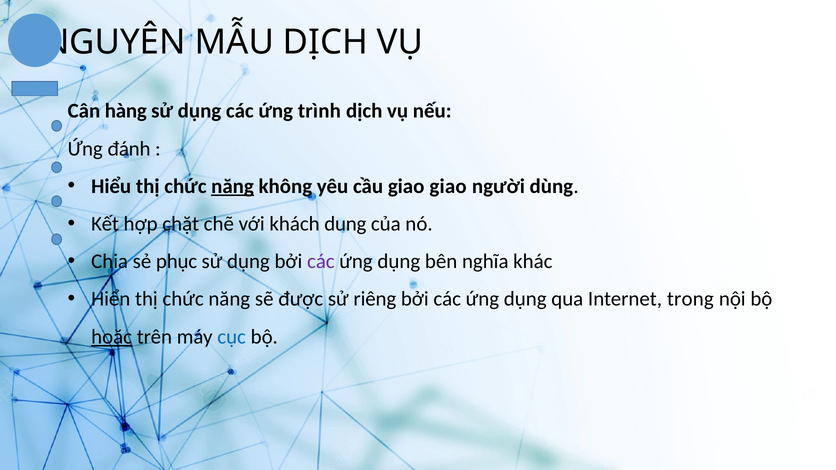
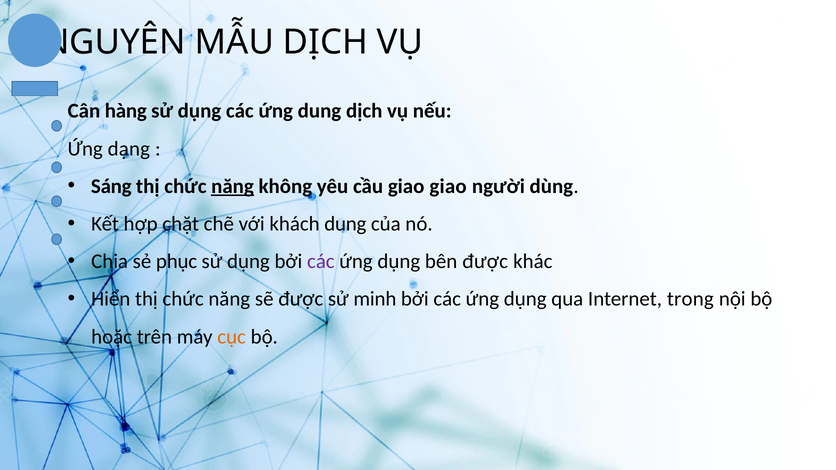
ứng trình: trình -> dung
đánh: đánh -> dạng
Hiểu: Hiểu -> Sáng
bên nghĩa: nghĩa -> được
riêng: riêng -> minh
hoặc underline: present -> none
cục colour: blue -> orange
